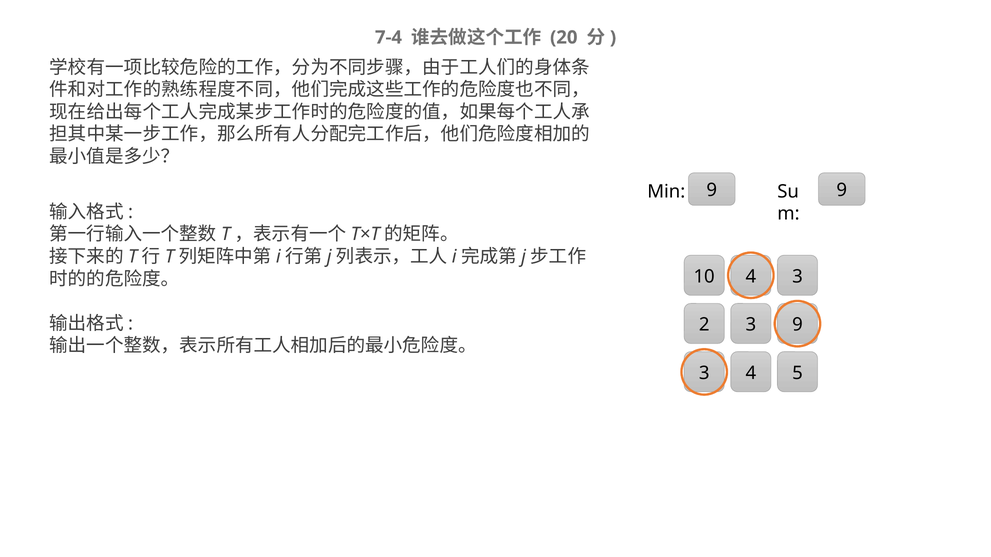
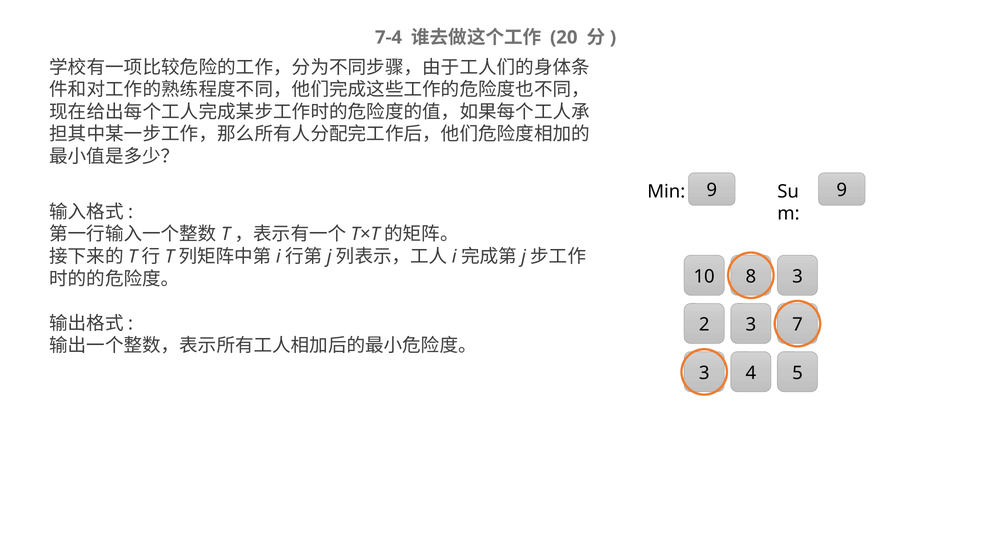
10 4: 4 -> 8
3 9: 9 -> 7
